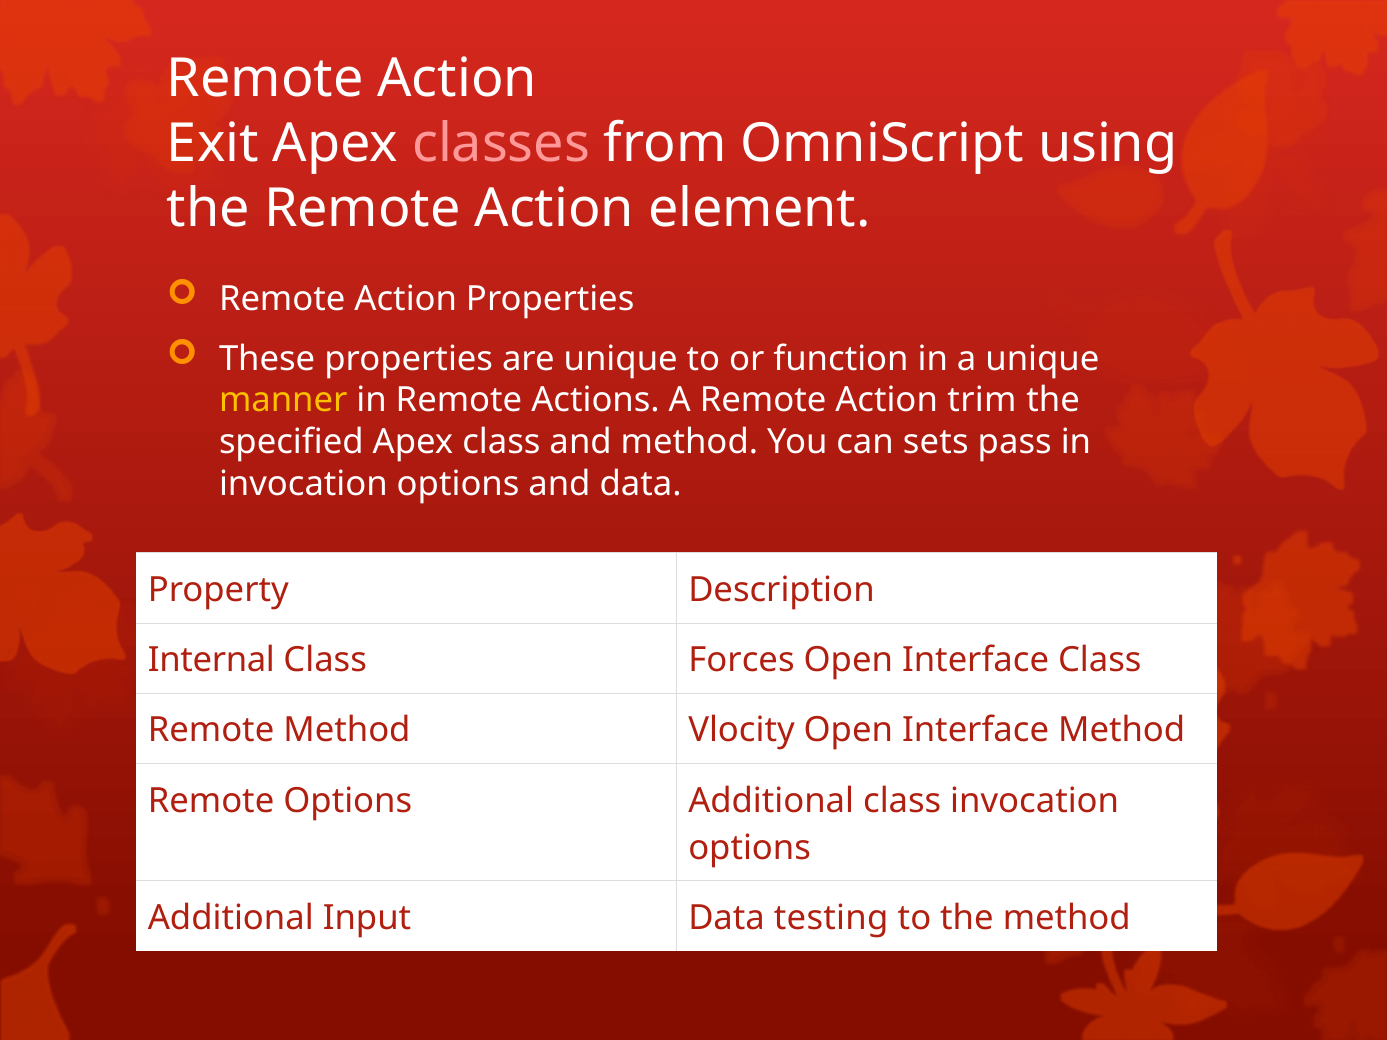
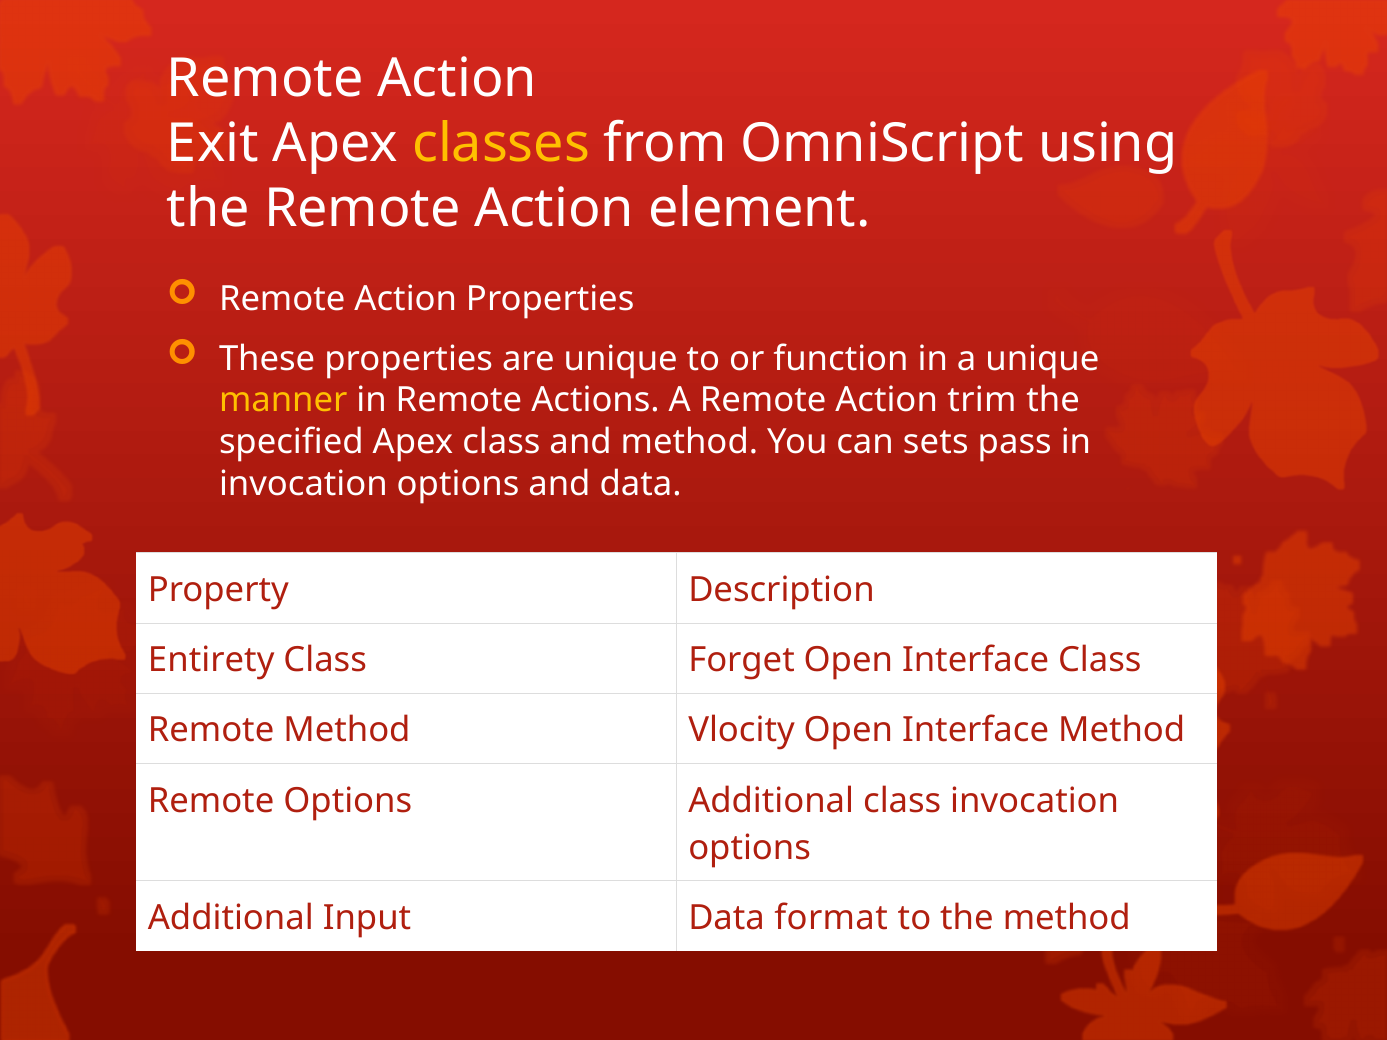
classes colour: pink -> yellow
Internal: Internal -> Entirety
Forces: Forces -> Forget
testing: testing -> format
